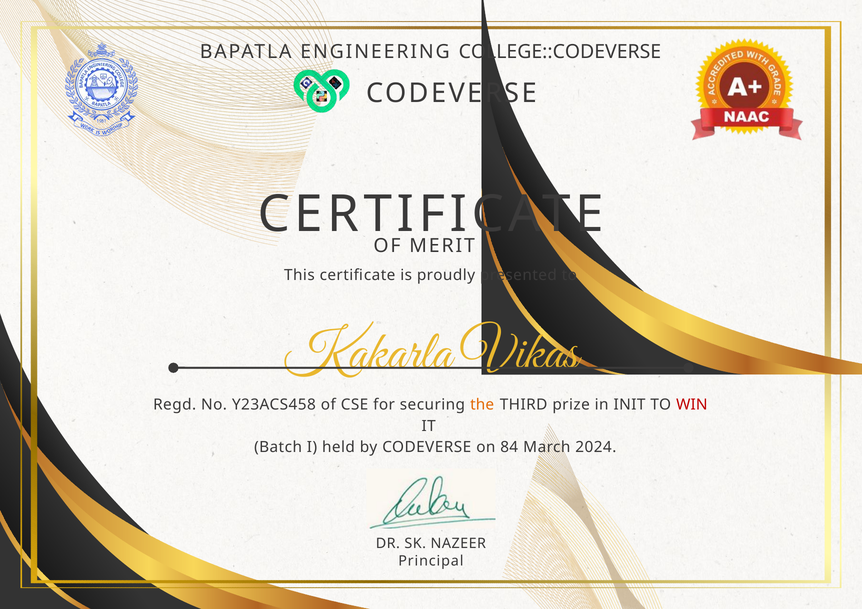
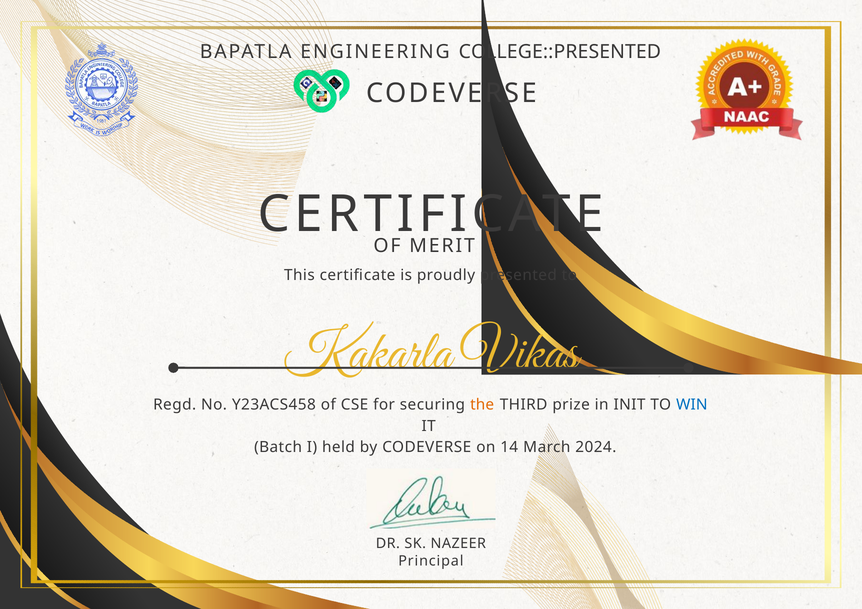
COLLEGE::CODEVERSE: COLLEGE::CODEVERSE -> COLLEGE::PRESENTED
WIN colour: red -> blue
84: 84 -> 14
